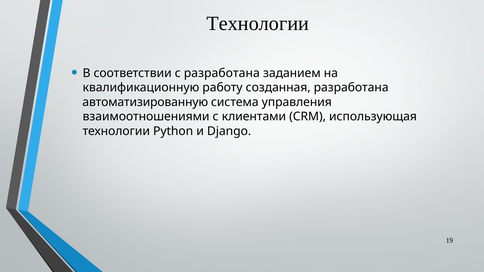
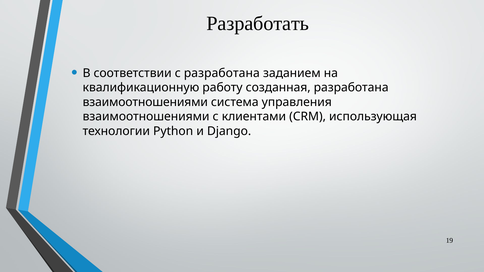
Технологии at (258, 24): Технологии -> Разработать
автоматизированную at (145, 102): автоматизированную -> взаимоотношениями
